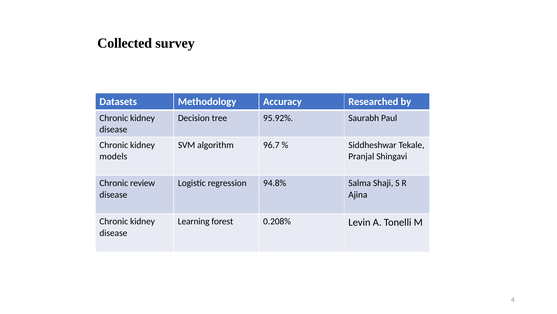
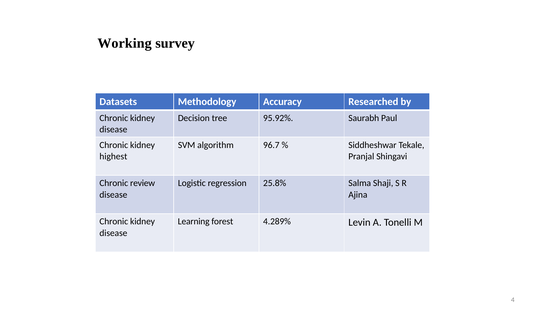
Collected: Collected -> Working
models: models -> highest
94.8%: 94.8% -> 25.8%
0.208%: 0.208% -> 4.289%
